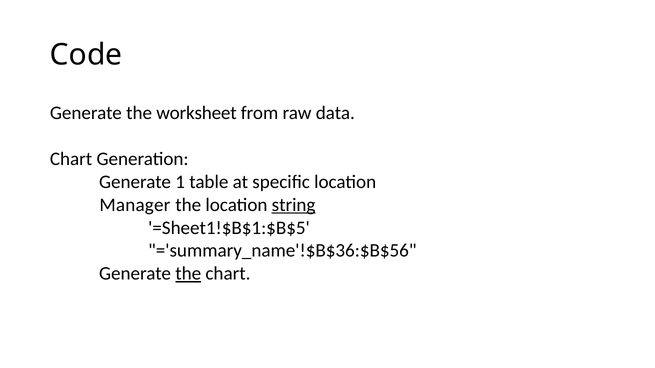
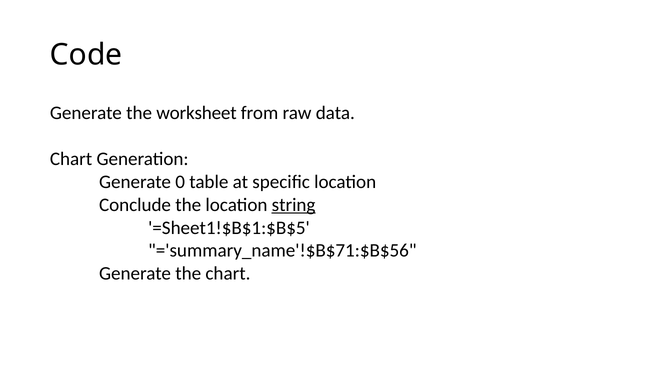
1: 1 -> 0
Manager: Manager -> Conclude
='summary_name'!$B$36:$B$56: ='summary_name'!$B$36:$B$56 -> ='summary_name'!$B$71:$B$56
the at (188, 274) underline: present -> none
